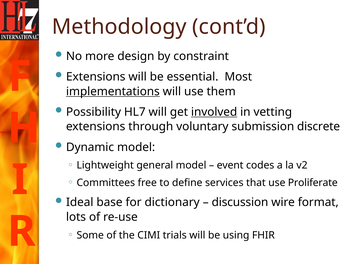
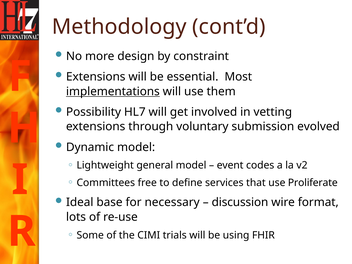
involved underline: present -> none
discrete: discrete -> evolved
dictionary: dictionary -> necessary
